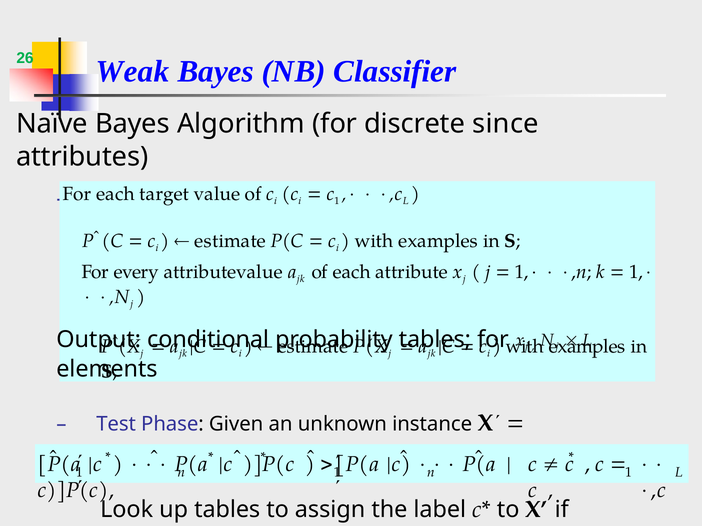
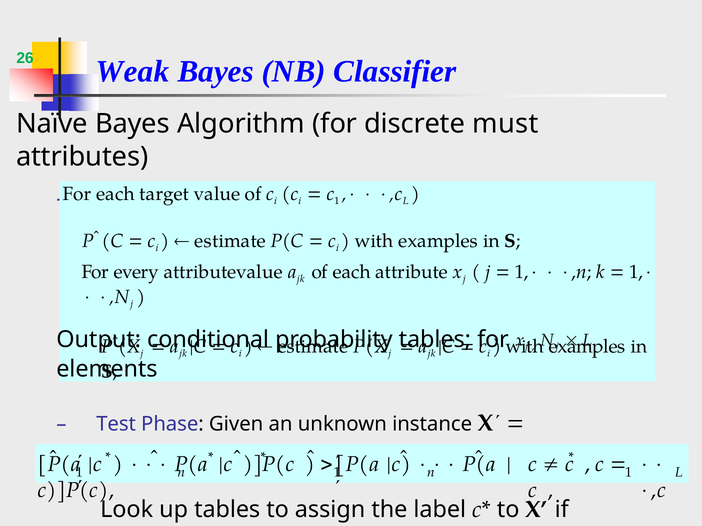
since: since -> must
